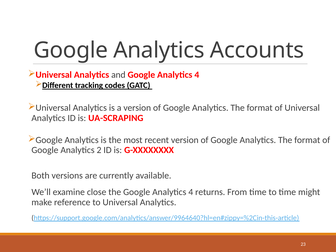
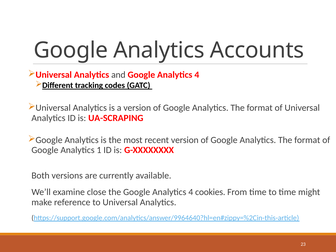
2: 2 -> 1
returns: returns -> cookies
